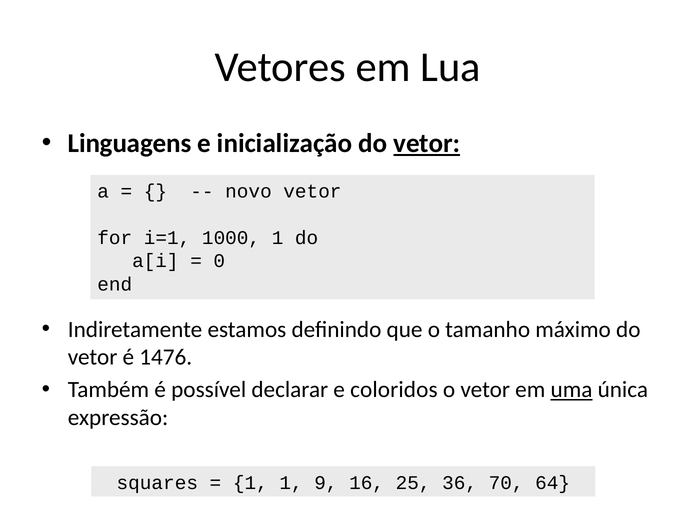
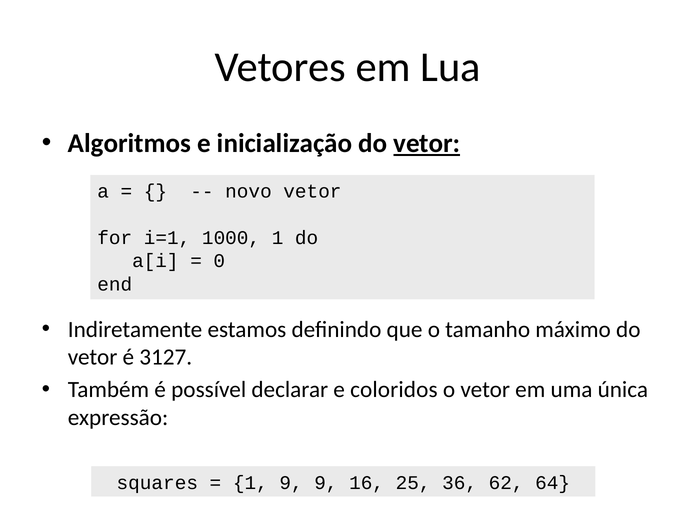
Linguagens: Linguagens -> Algoritmos
1476: 1476 -> 3127
uma underline: present -> none
1 1: 1 -> 9
70: 70 -> 62
